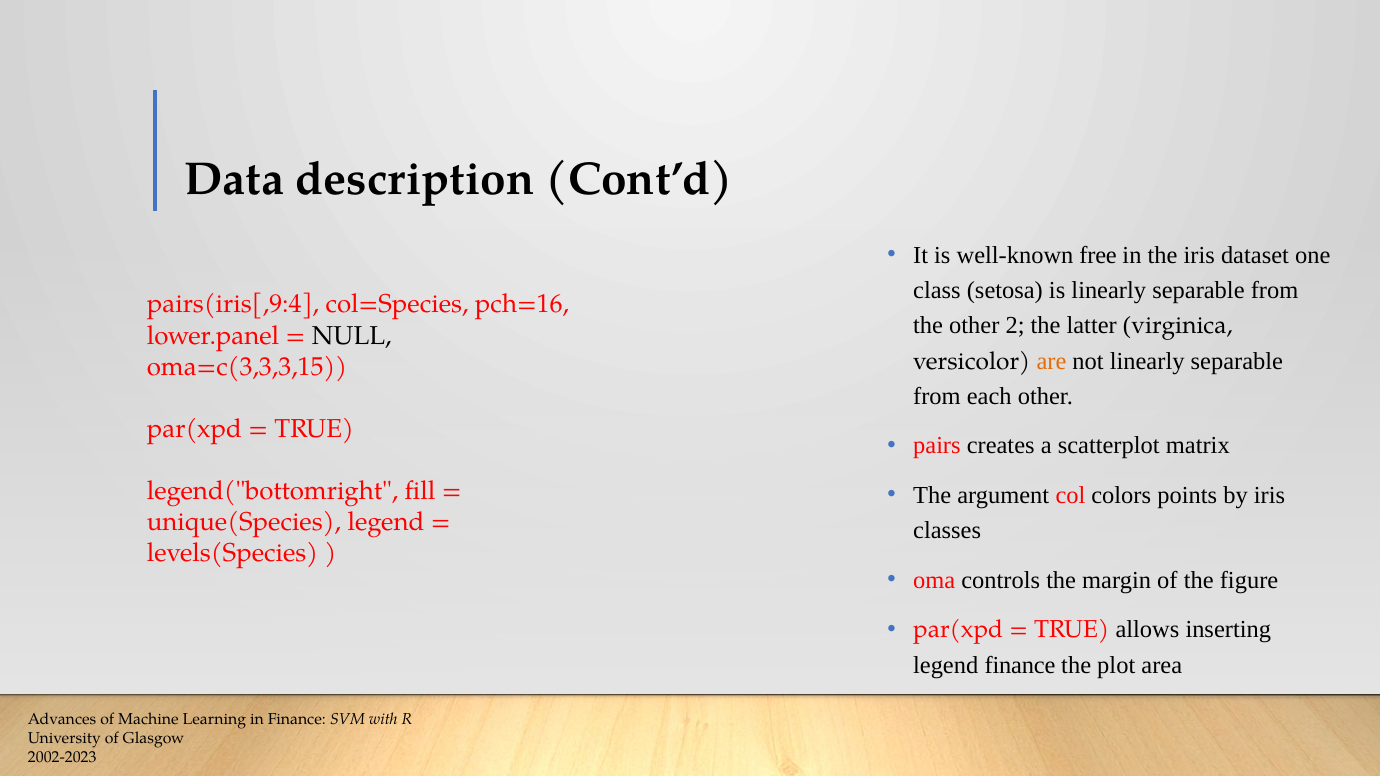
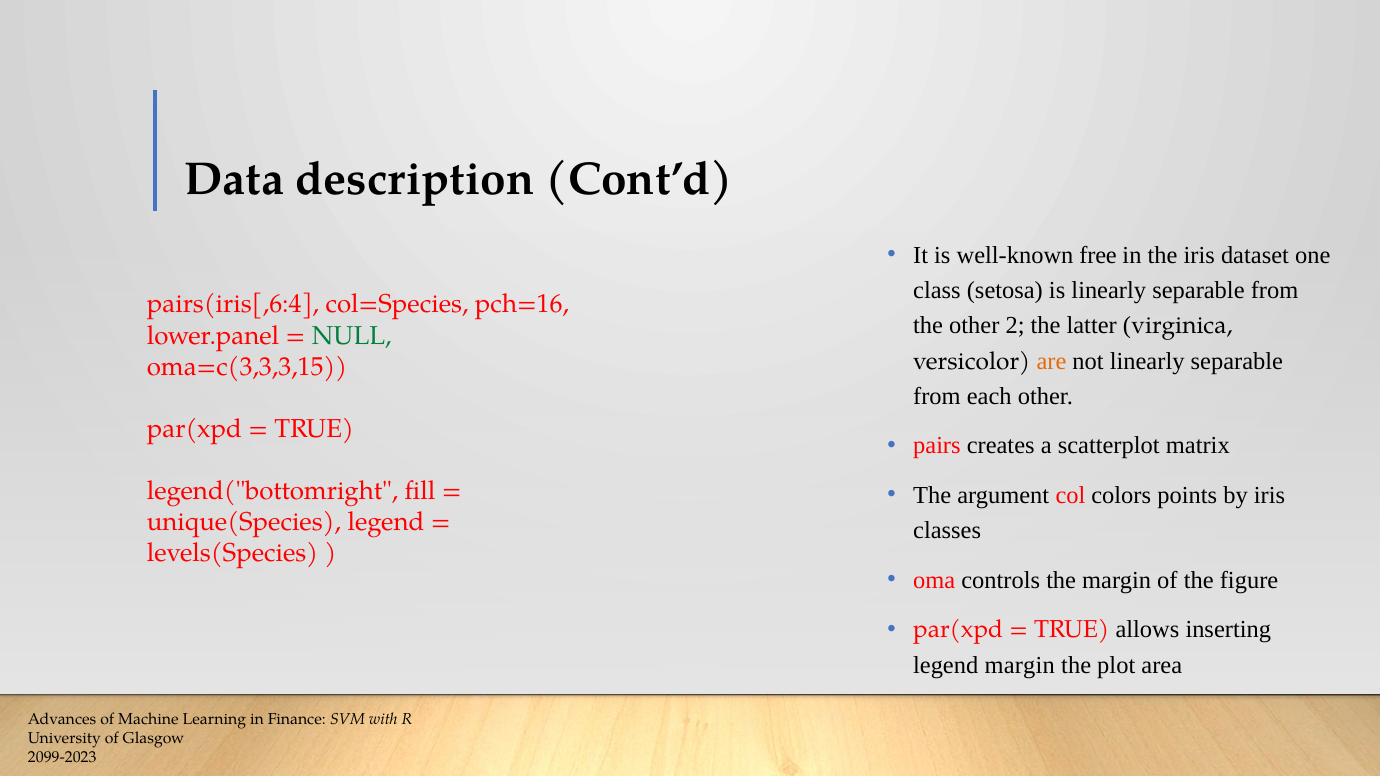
pairs(iris[,9:4: pairs(iris[,9:4 -> pairs(iris[,6:4
NULL colour: black -> green
legend finance: finance -> margin
2002-2023: 2002-2023 -> 2099-2023
